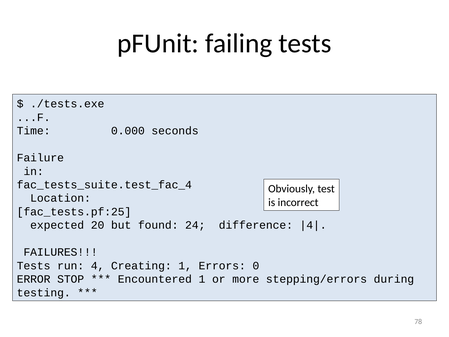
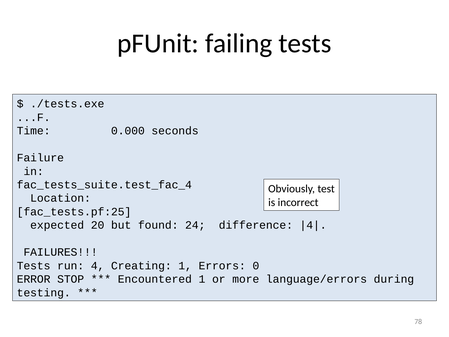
stepping/errors: stepping/errors -> language/errors
